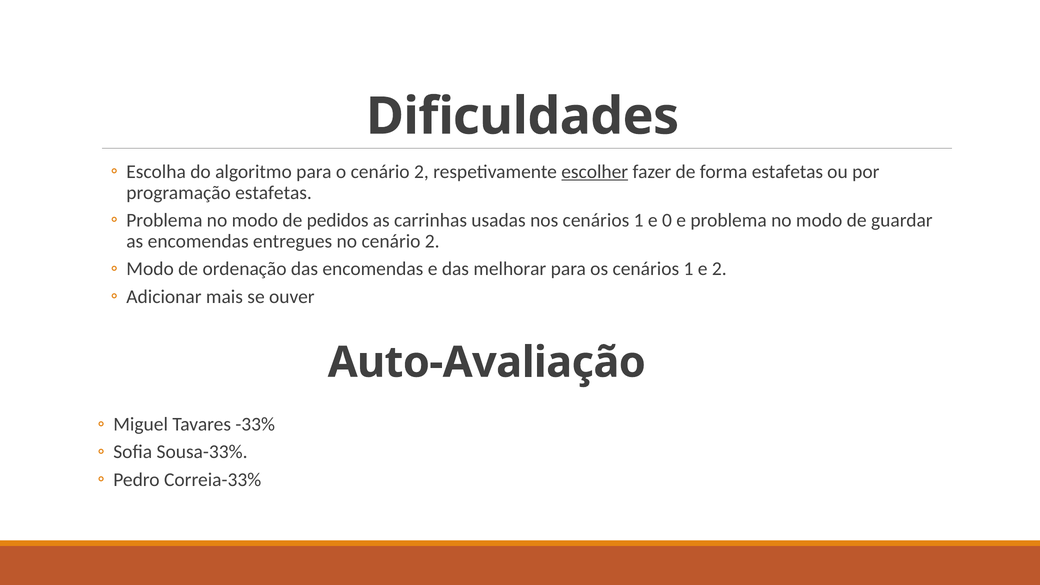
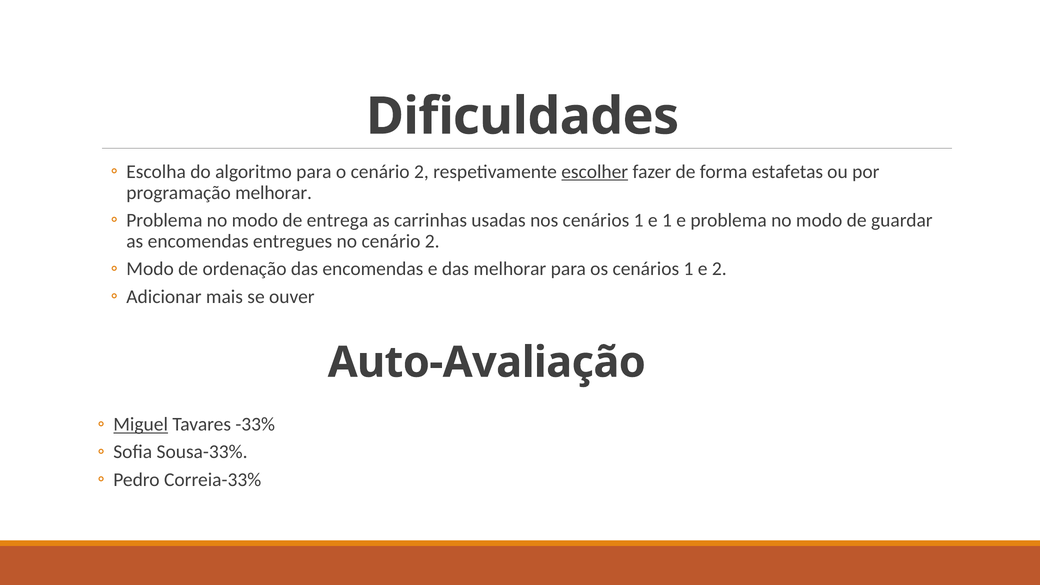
programação estafetas: estafetas -> melhorar
pedidos: pedidos -> entrega
e 0: 0 -> 1
Miguel underline: none -> present
